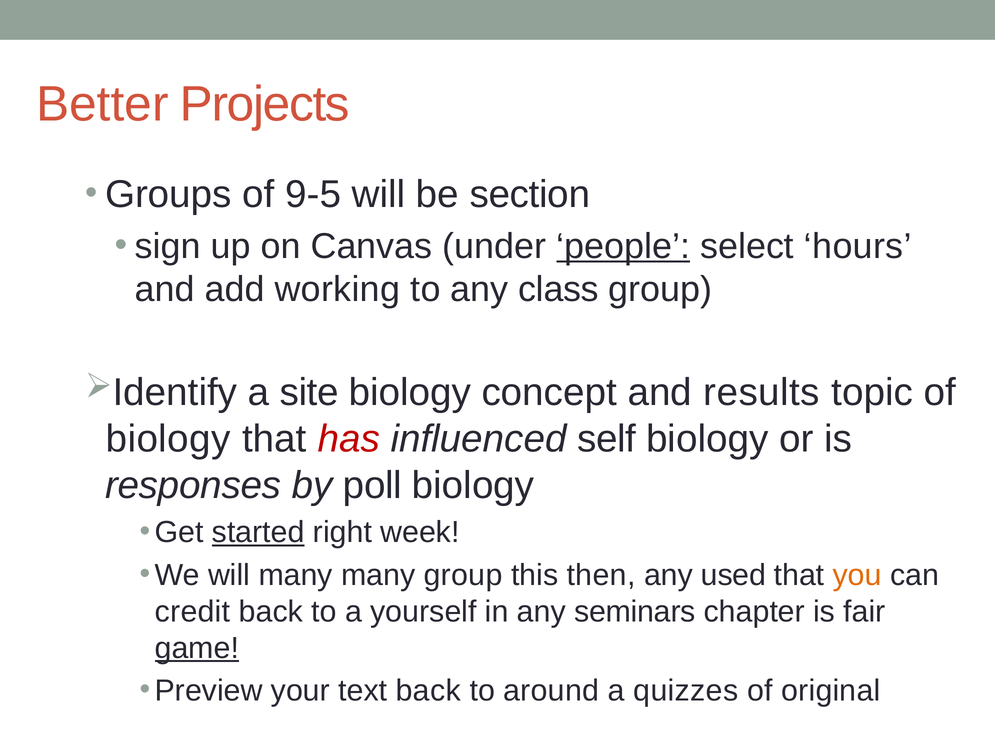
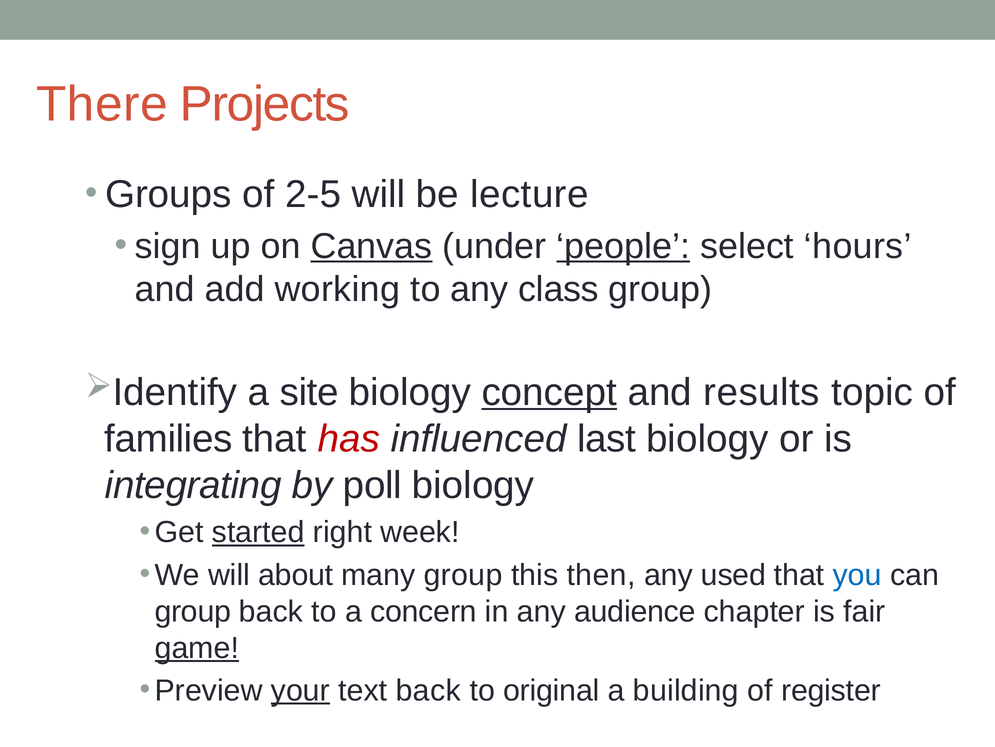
Better: Better -> There
9-5: 9-5 -> 2-5
section: section -> lecture
Canvas underline: none -> present
concept underline: none -> present
biology at (168, 438): biology -> families
self: self -> last
responses: responses -> integrating
will many: many -> about
you colour: orange -> blue
credit at (193, 611): credit -> group
yourself: yourself -> concern
seminars: seminars -> audience
your underline: none -> present
around: around -> original
quizzes: quizzes -> building
original: original -> register
